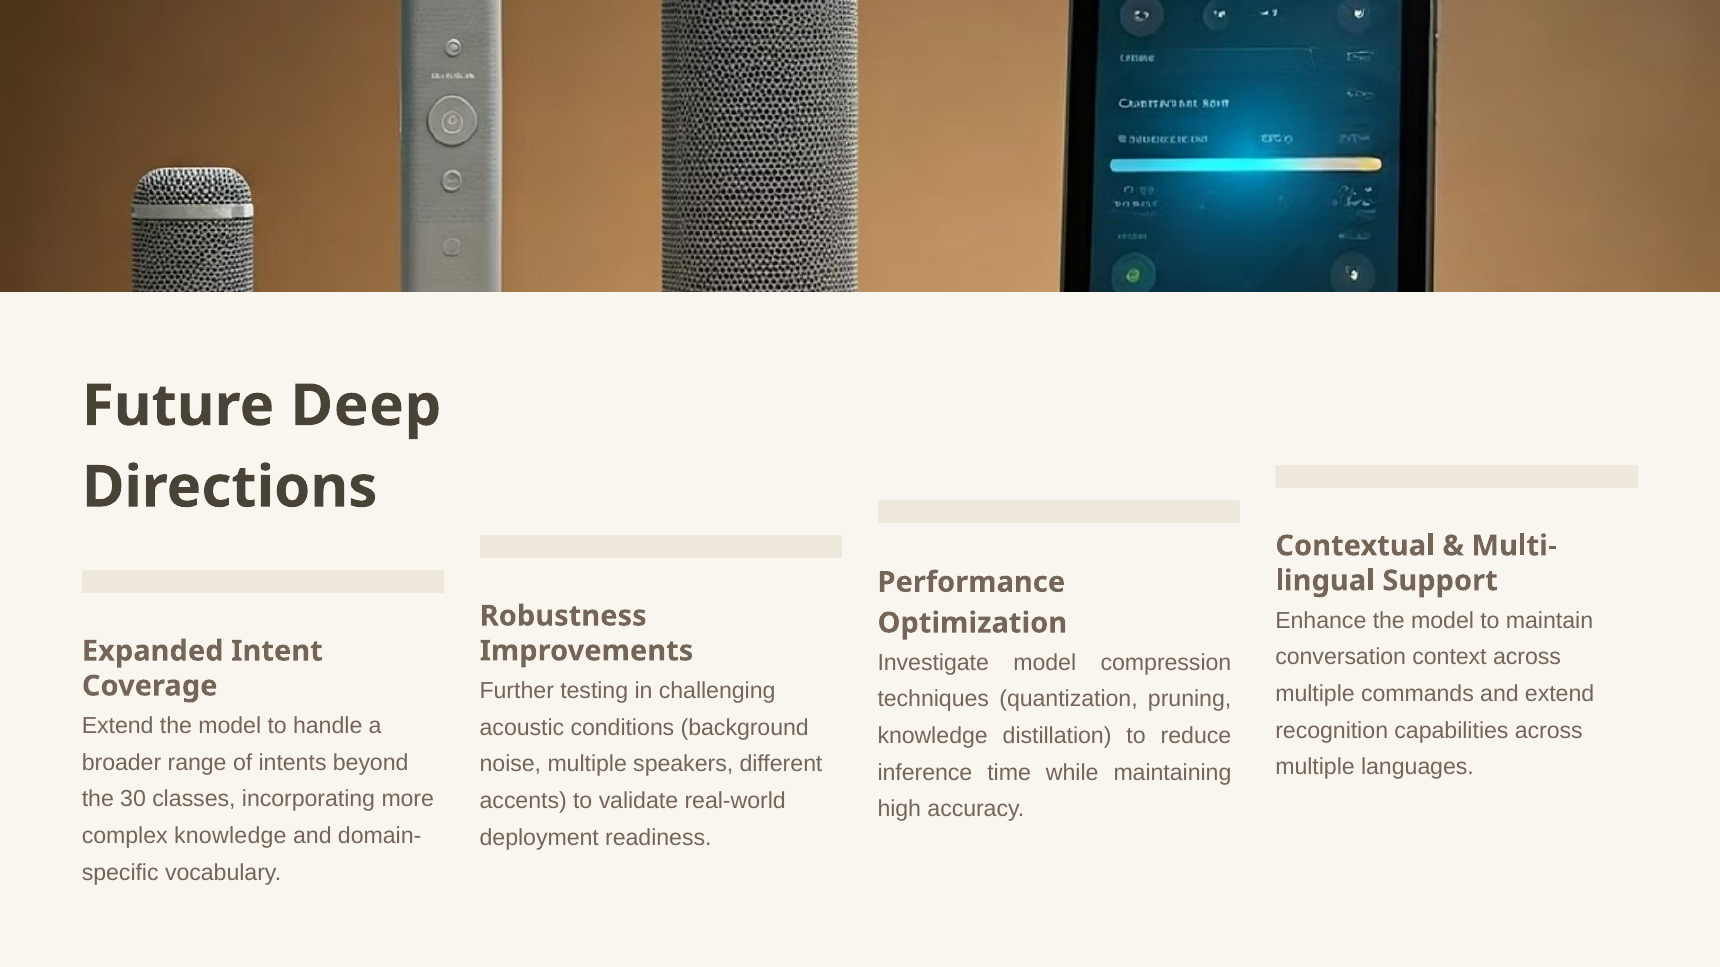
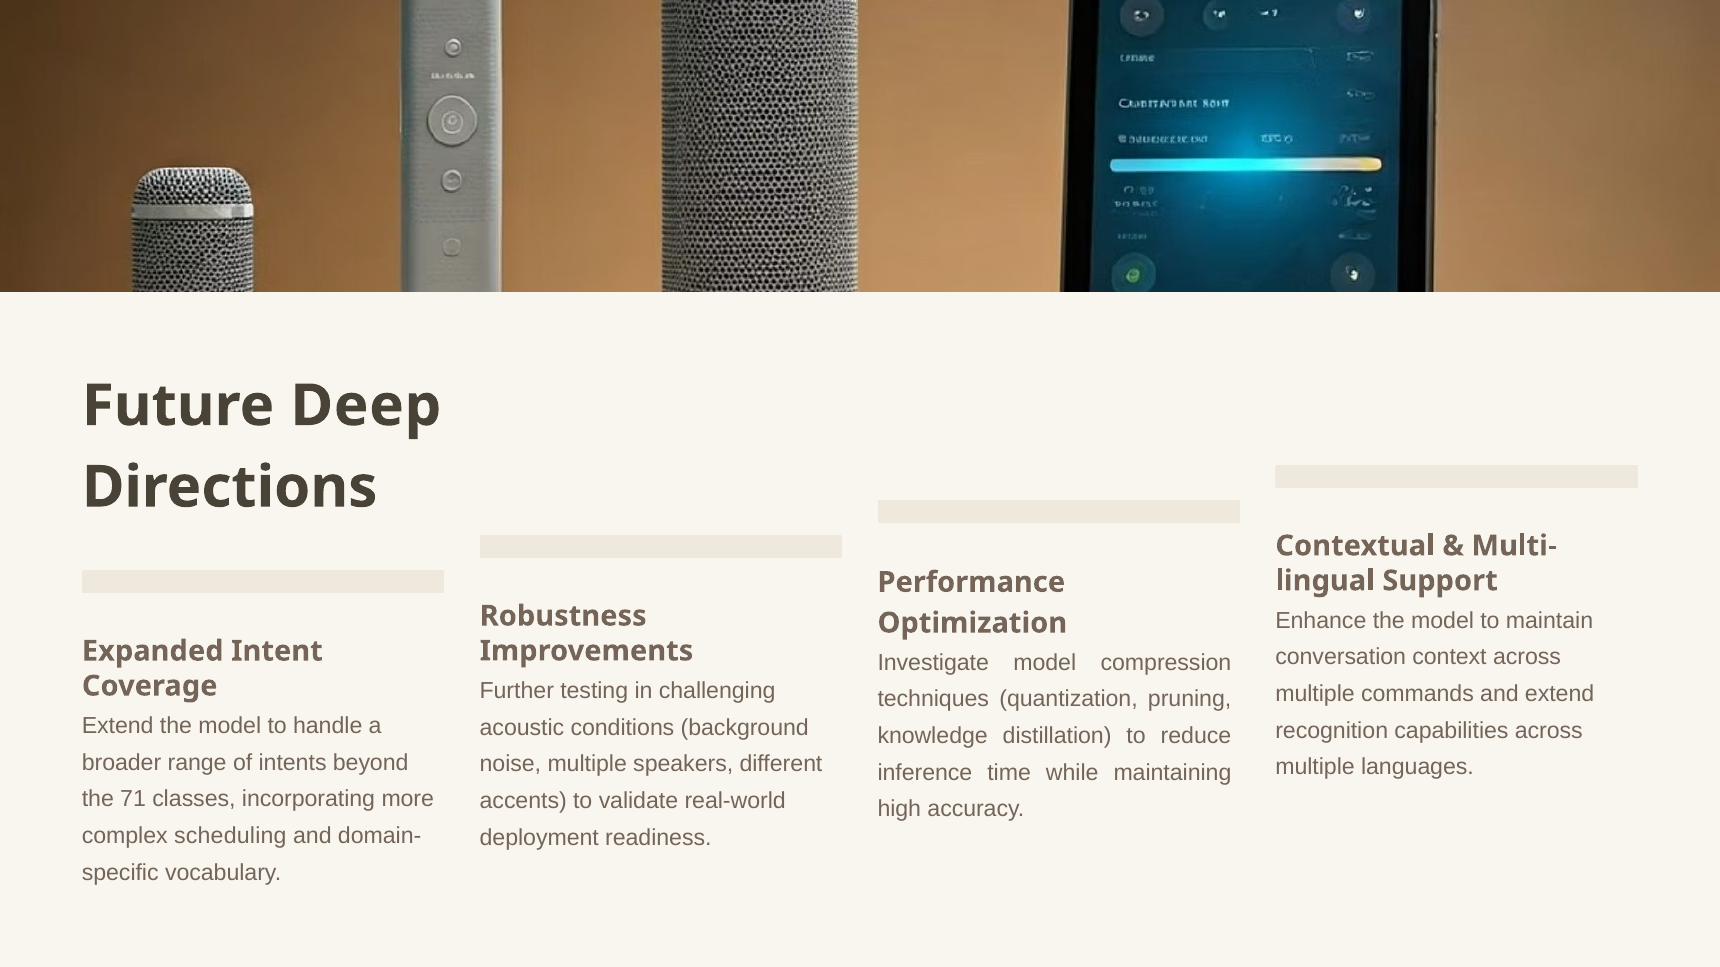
30: 30 -> 71
complex knowledge: knowledge -> scheduling
